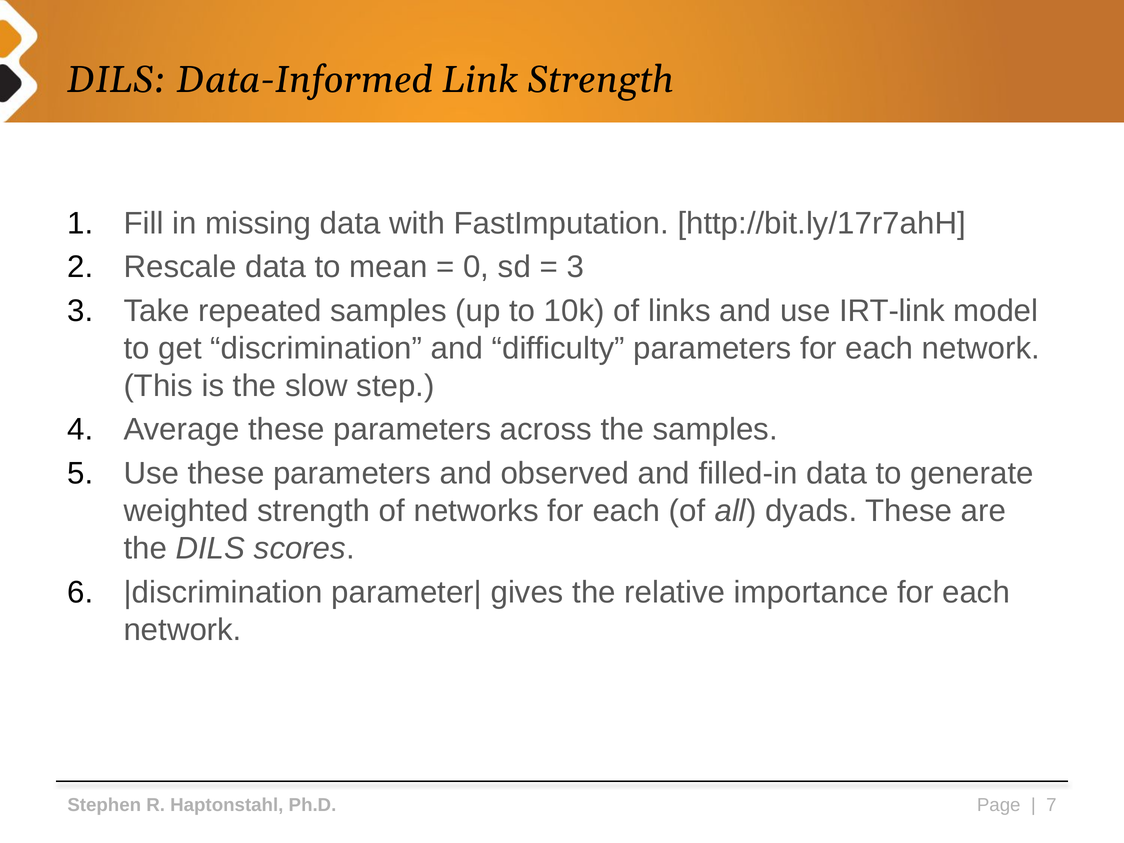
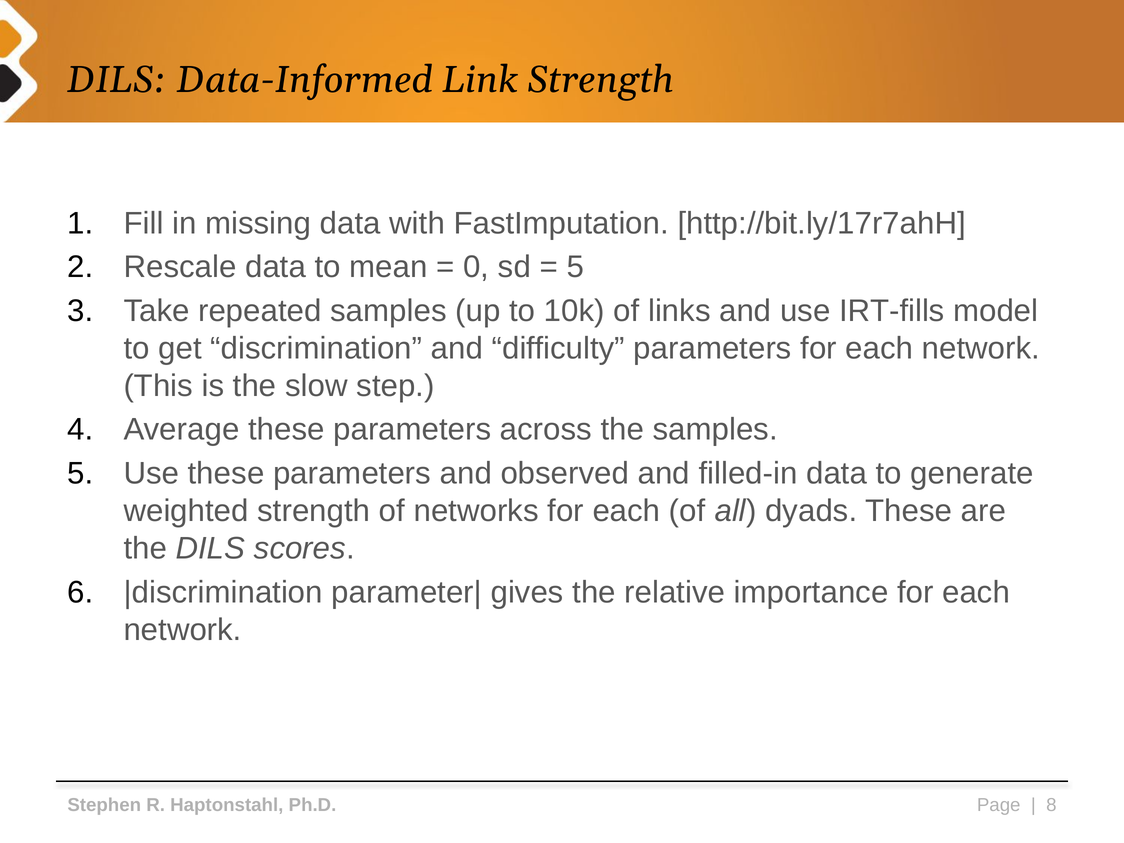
3 at (575, 267): 3 -> 5
IRT-link: IRT-link -> IRT-fills
7: 7 -> 8
